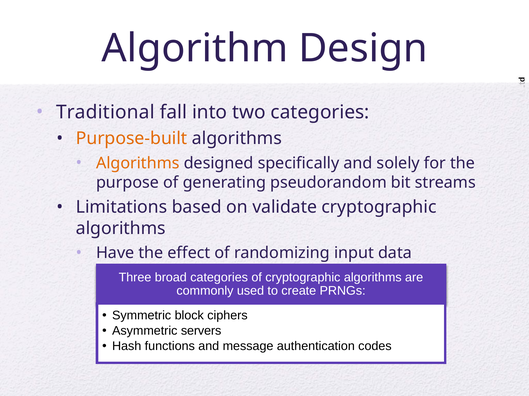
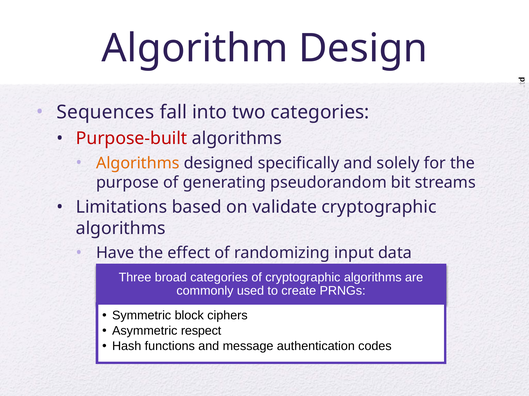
Traditional: Traditional -> Sequences
Purpose-built colour: orange -> red
servers: servers -> respect
